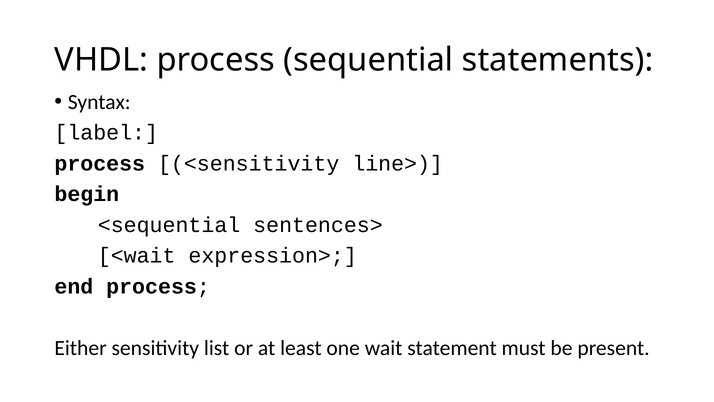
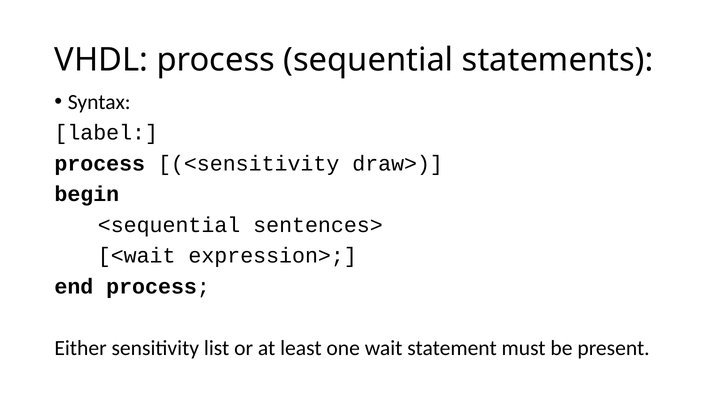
line>: line> -> draw>
